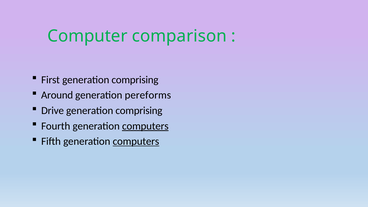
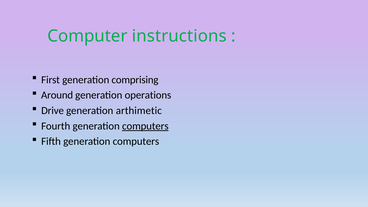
comparison: comparison -> instructions
pereforms: pereforms -> operations
comprising at (139, 111): comprising -> arthimetic
computers at (136, 141) underline: present -> none
